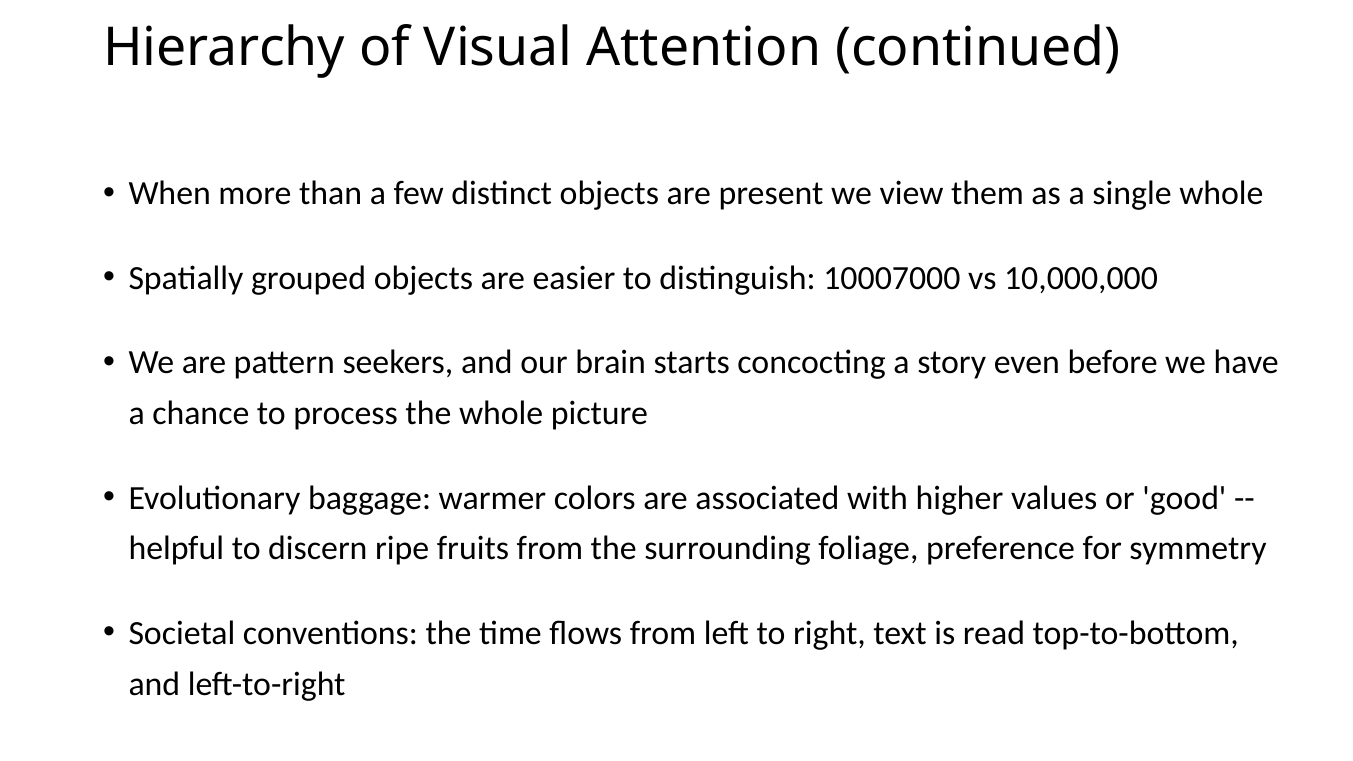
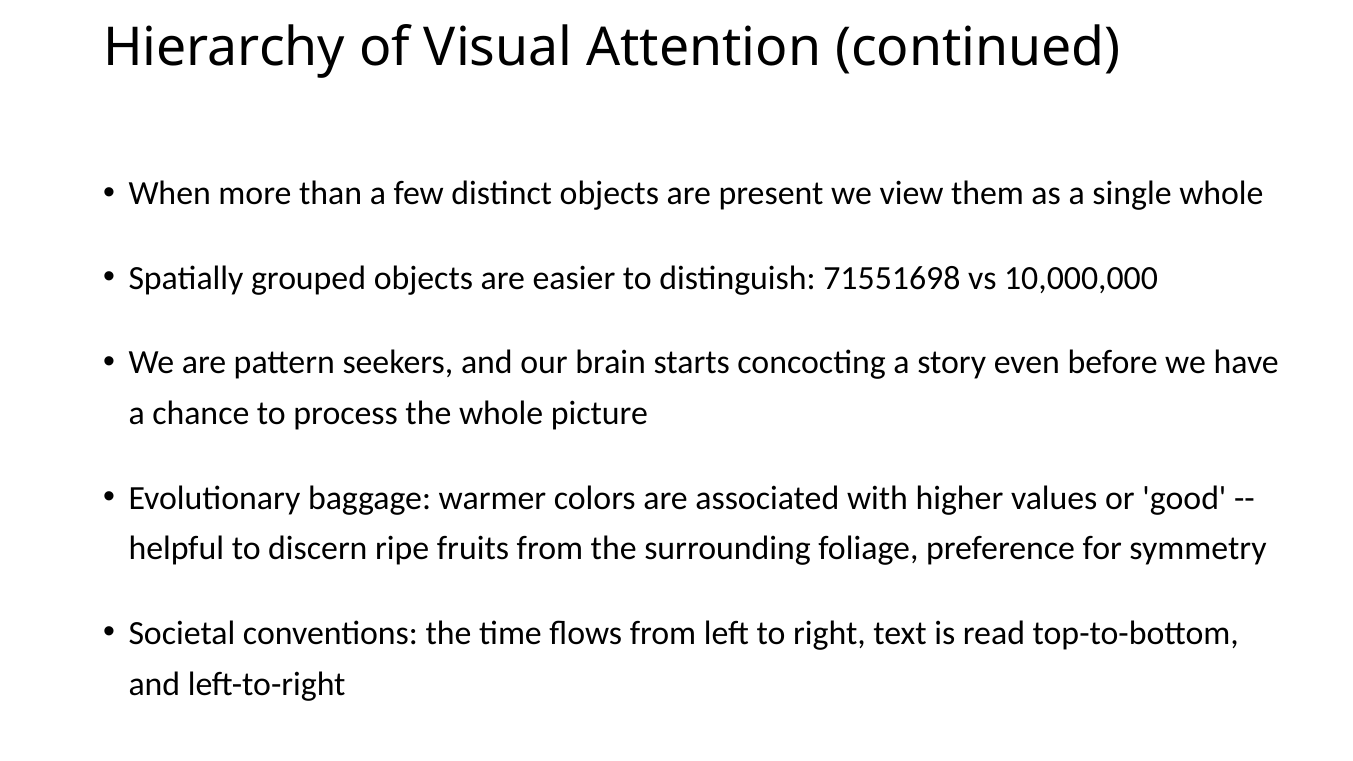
10007000: 10007000 -> 71551698
